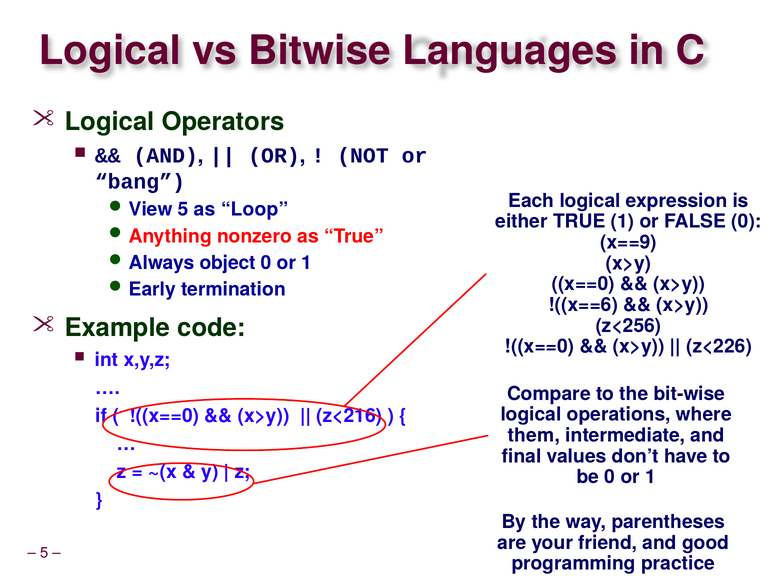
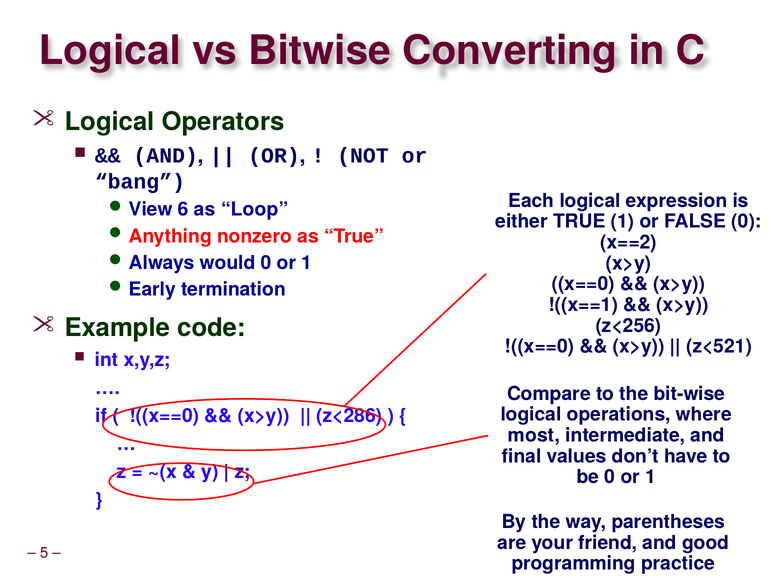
Languages: Languages -> Converting
5 at (183, 209): 5 -> 6
x==9: x==9 -> x==2
object: object -> would
!((x==6: !((x==6 -> !((x==1
z<226: z<226 -> z<521
z<216: z<216 -> z<286
them: them -> most
